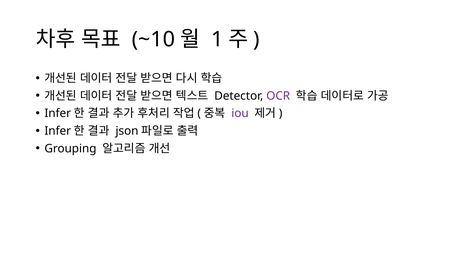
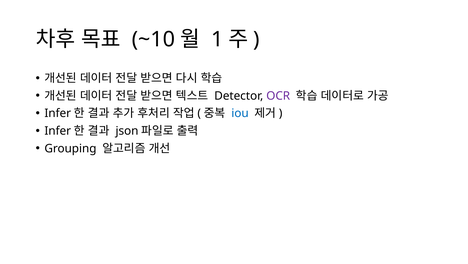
iou colour: purple -> blue
